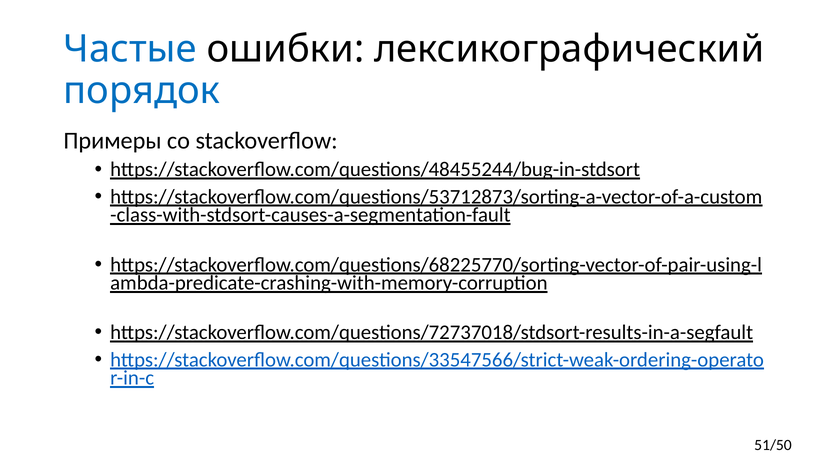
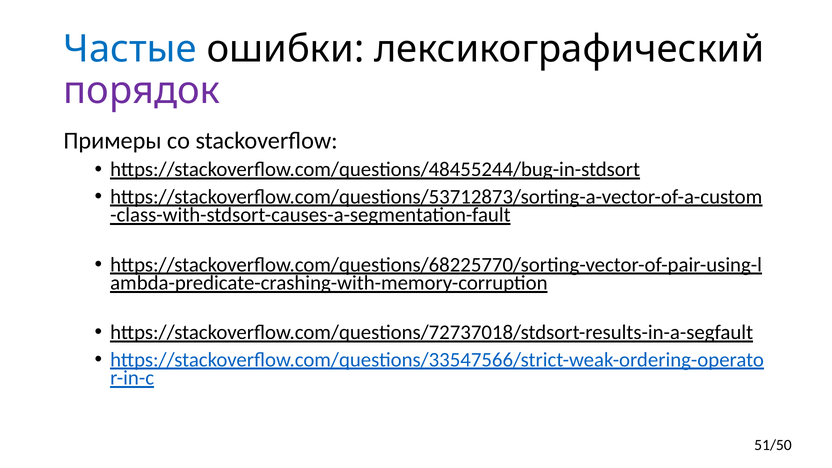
порядок colour: blue -> purple
